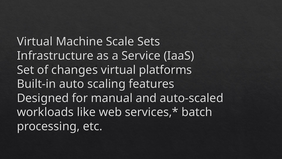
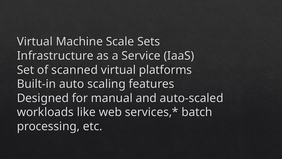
changes: changes -> scanned
